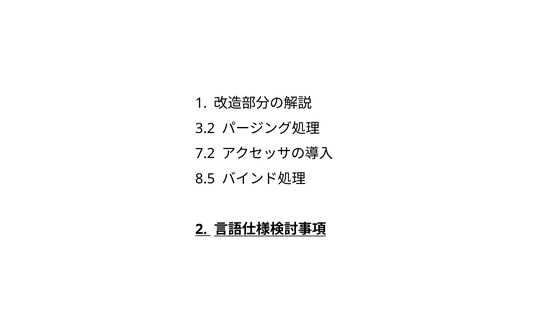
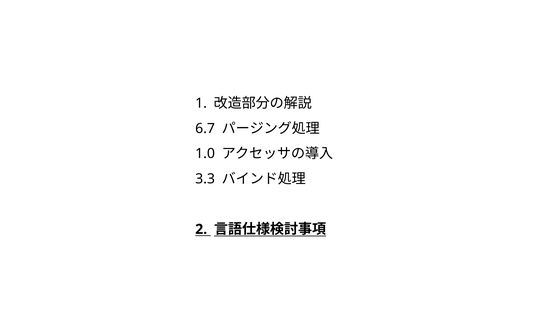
3.2: 3.2 -> 6.7
7.2: 7.2 -> 1.0
8.5: 8.5 -> 3.3
